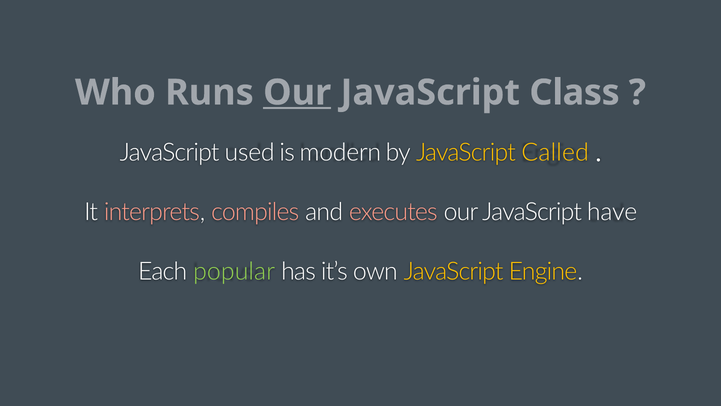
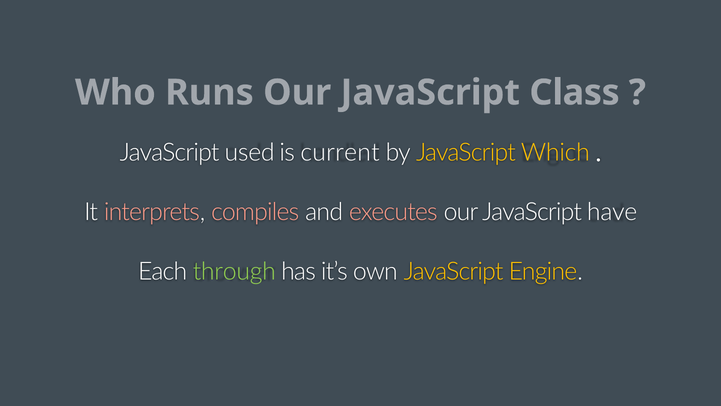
Our at (297, 92) underline: present -> none
modern: modern -> current
Called: Called -> Which
popular: popular -> through
